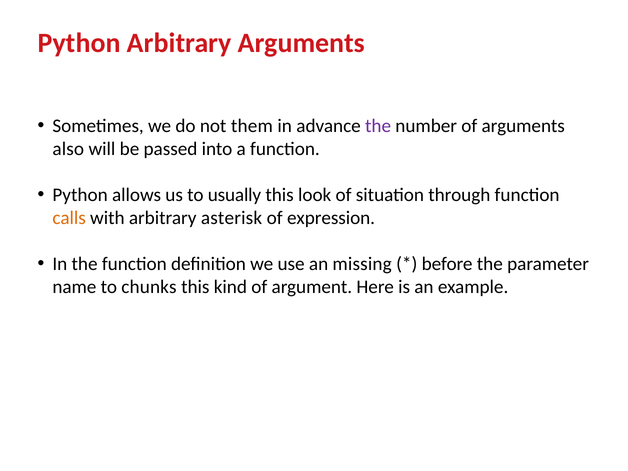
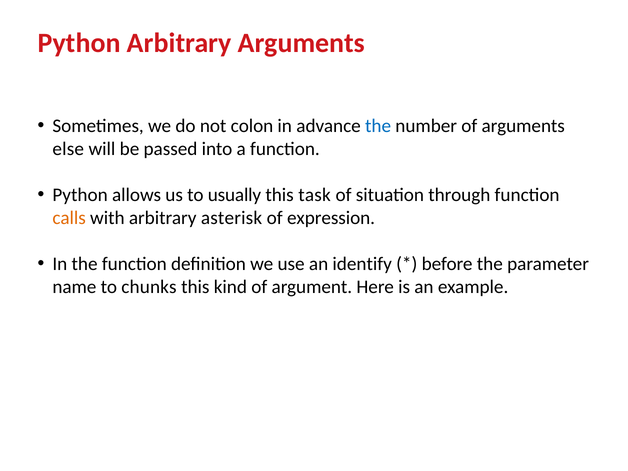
them: them -> colon
the at (378, 126) colour: purple -> blue
also: also -> else
look: look -> task
missing: missing -> identify
